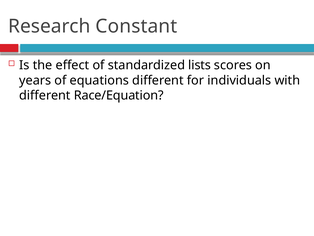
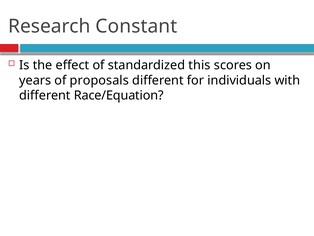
lists: lists -> this
equations: equations -> proposals
